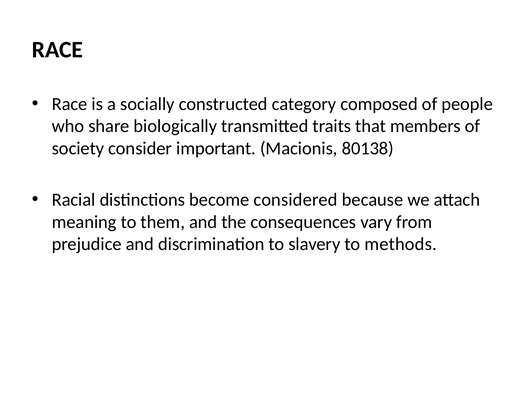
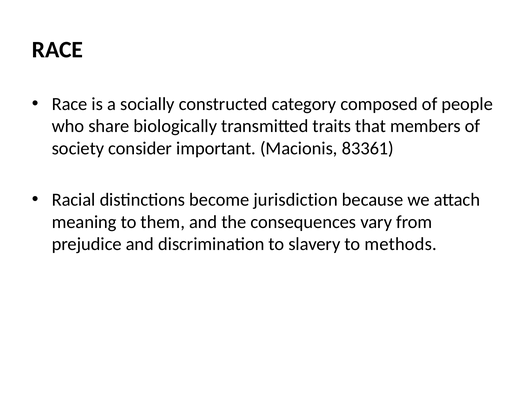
80138: 80138 -> 83361
considered: considered -> jurisdiction
